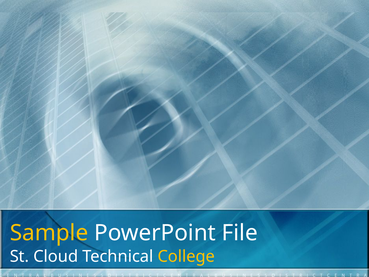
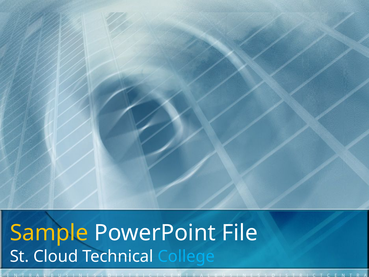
College colour: yellow -> light blue
